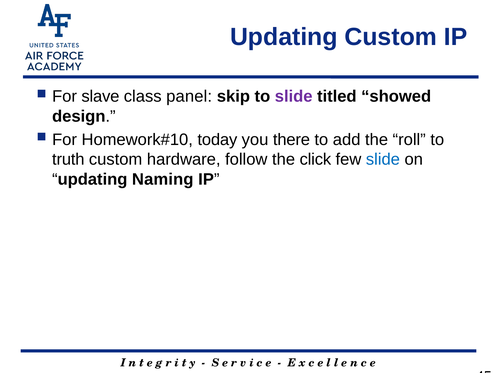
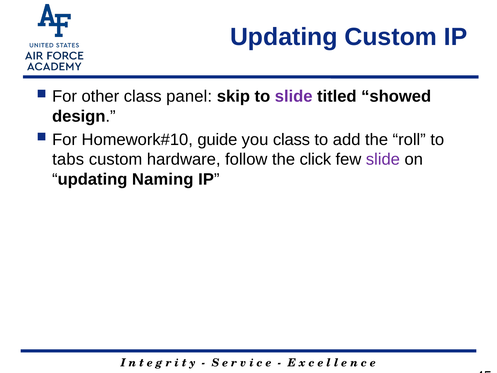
slave: slave -> other
today: today -> guide
you there: there -> class
truth: truth -> tabs
slide at (383, 159) colour: blue -> purple
